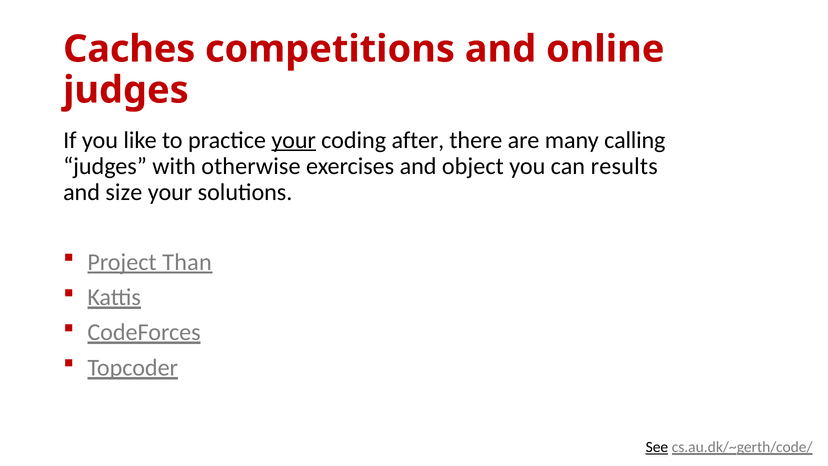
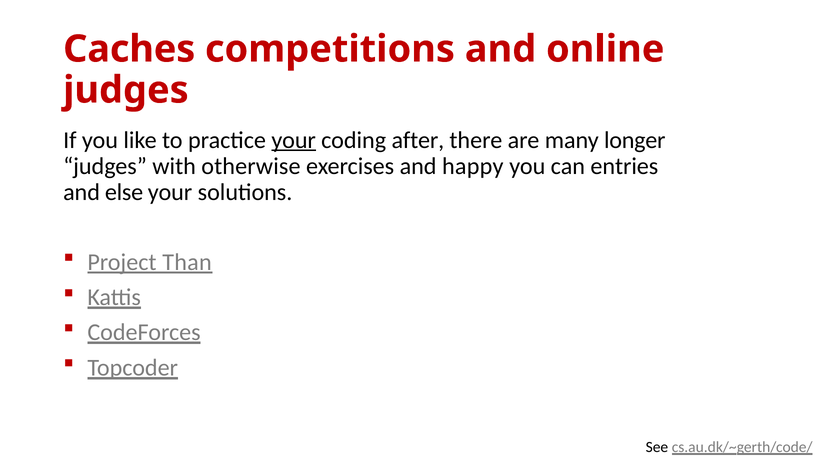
calling: calling -> longer
object: object -> happy
results: results -> entries
size: size -> else
See underline: present -> none
